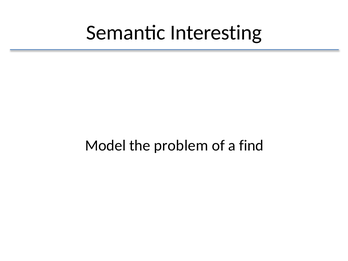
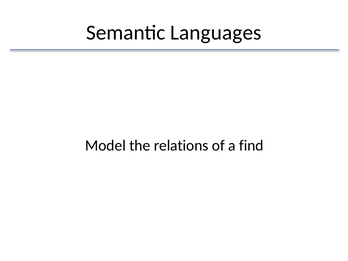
Interesting: Interesting -> Languages
problem: problem -> relations
